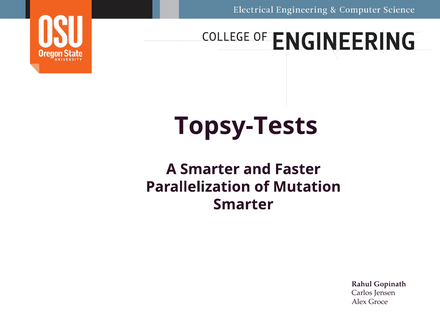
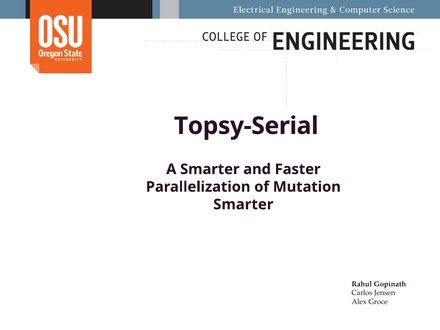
Topsy-Tests: Topsy-Tests -> Topsy-Serial
